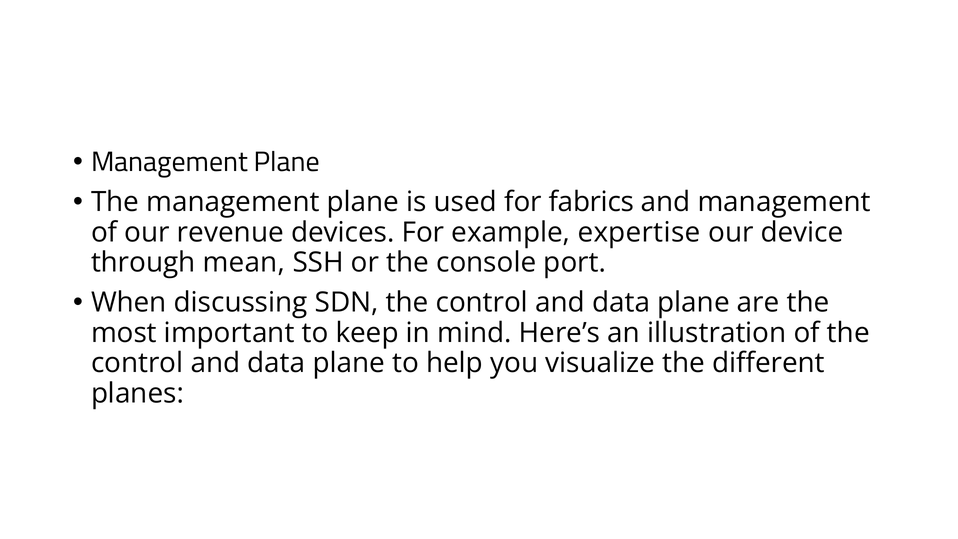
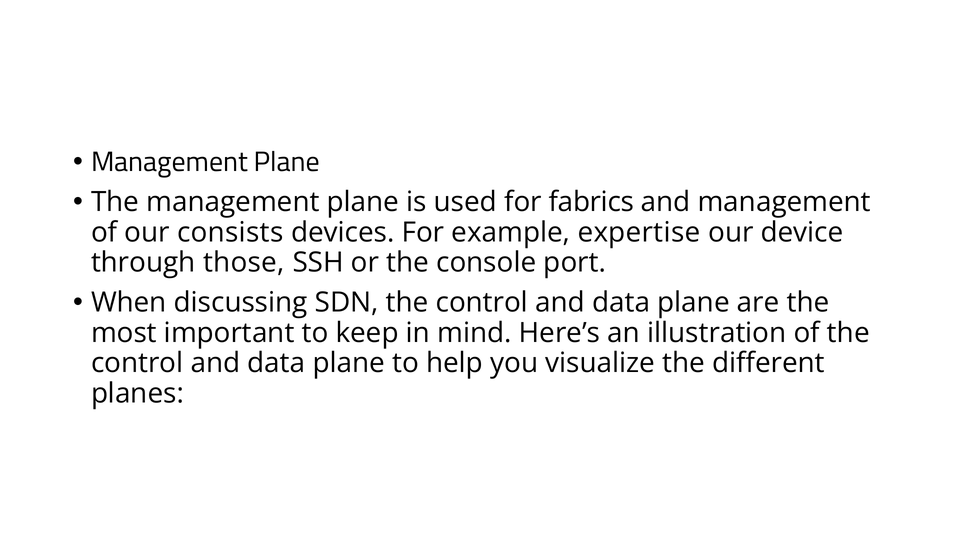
revenue: revenue -> consists
mean: mean -> those
